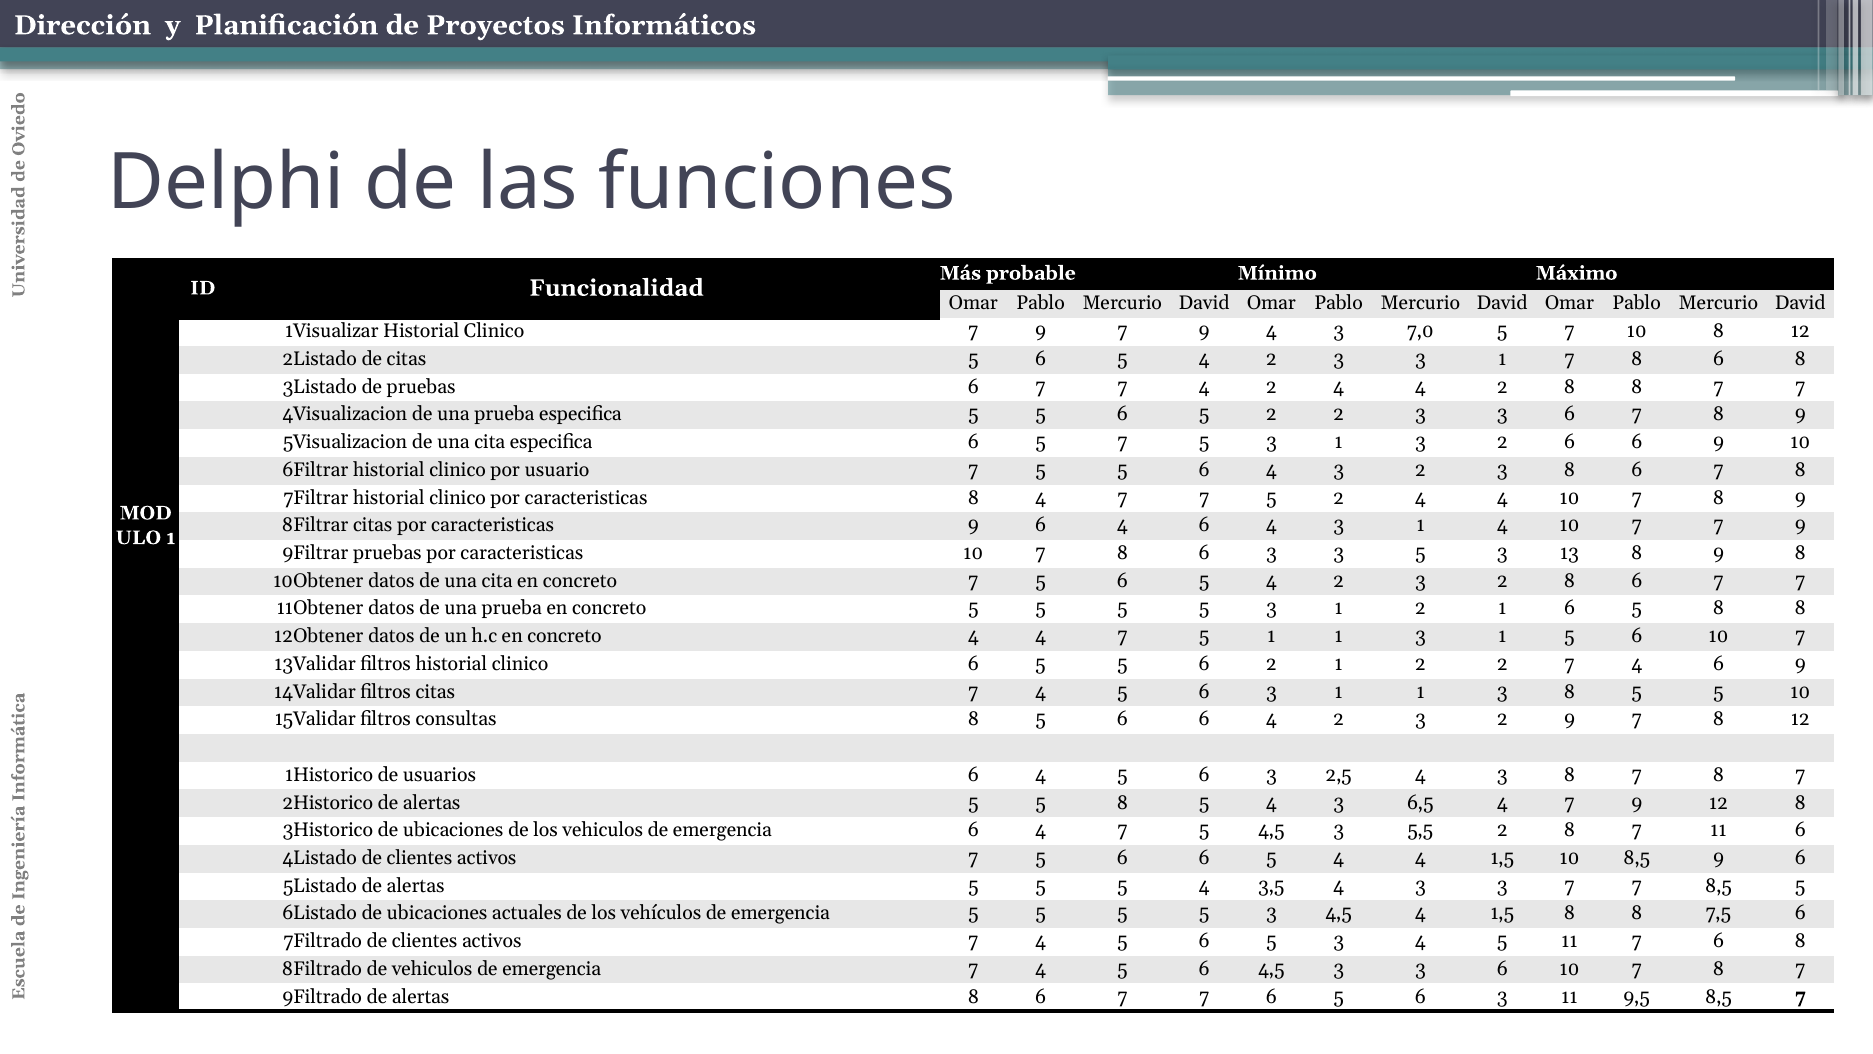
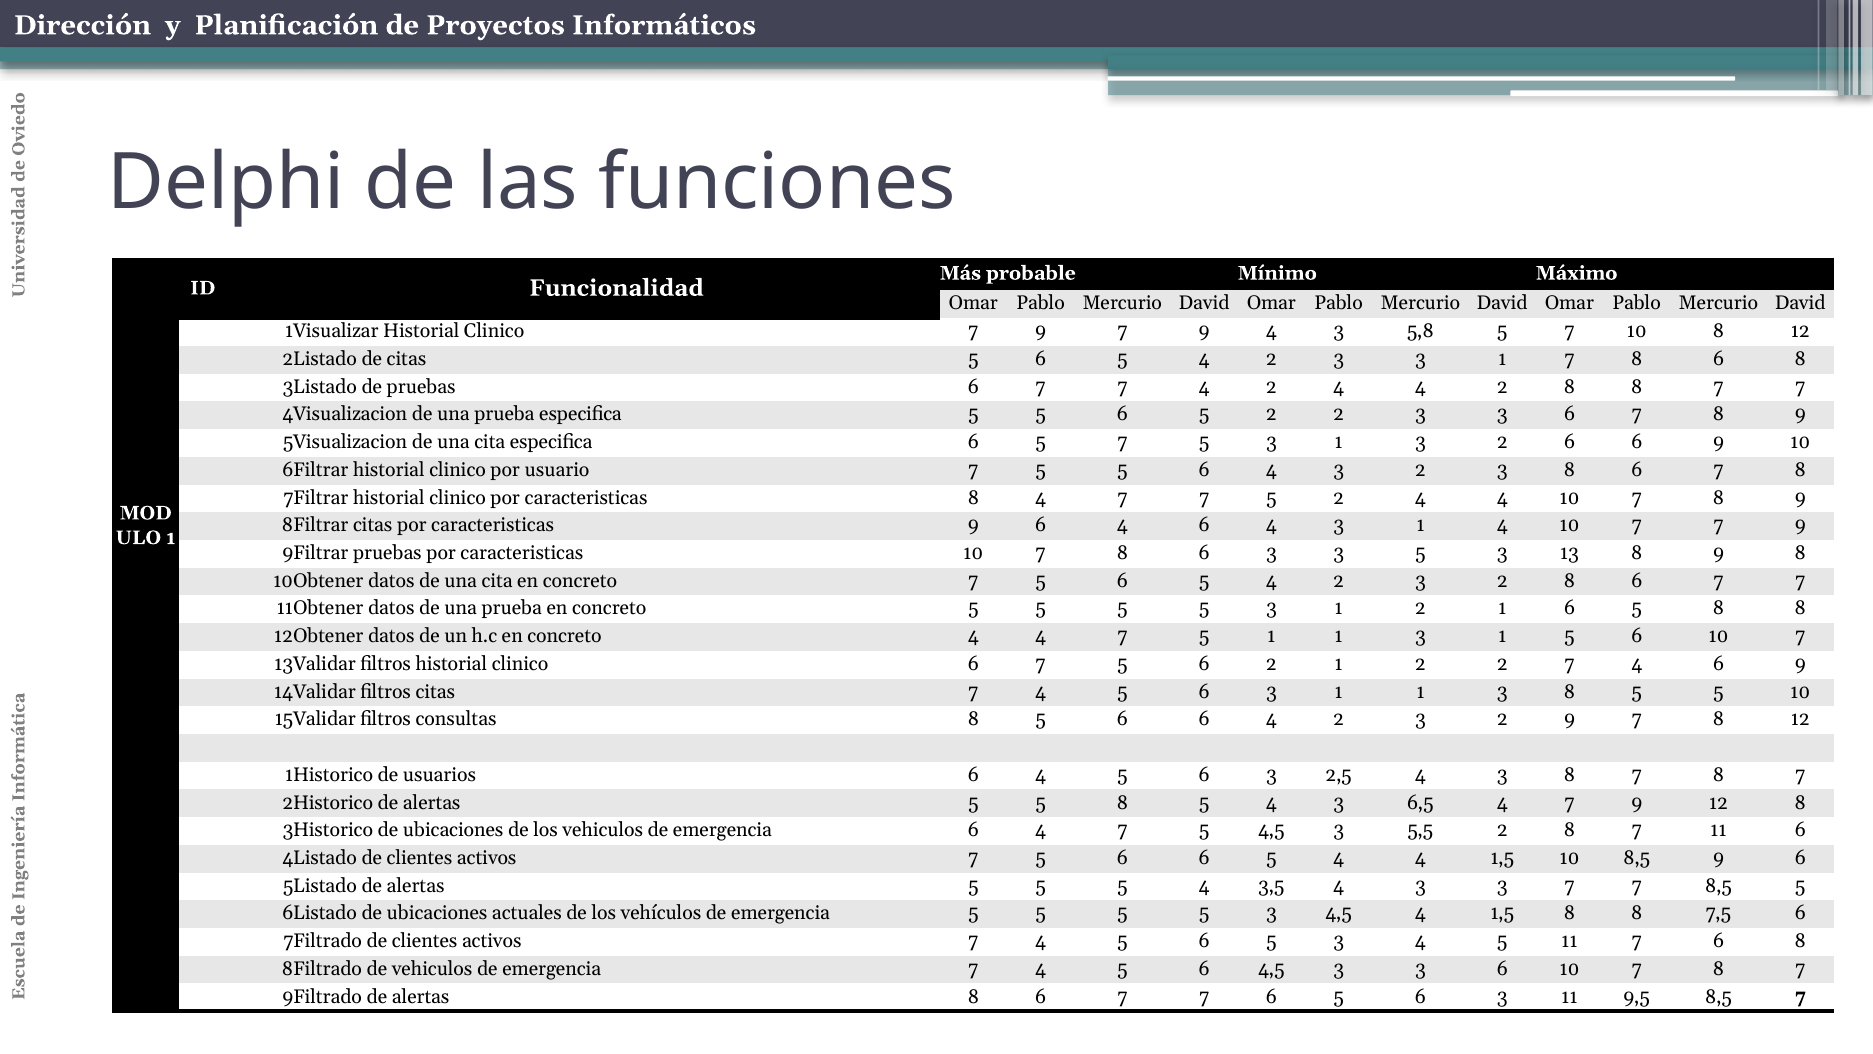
7,0: 7,0 -> 5,8
clinico 6 5: 5 -> 7
